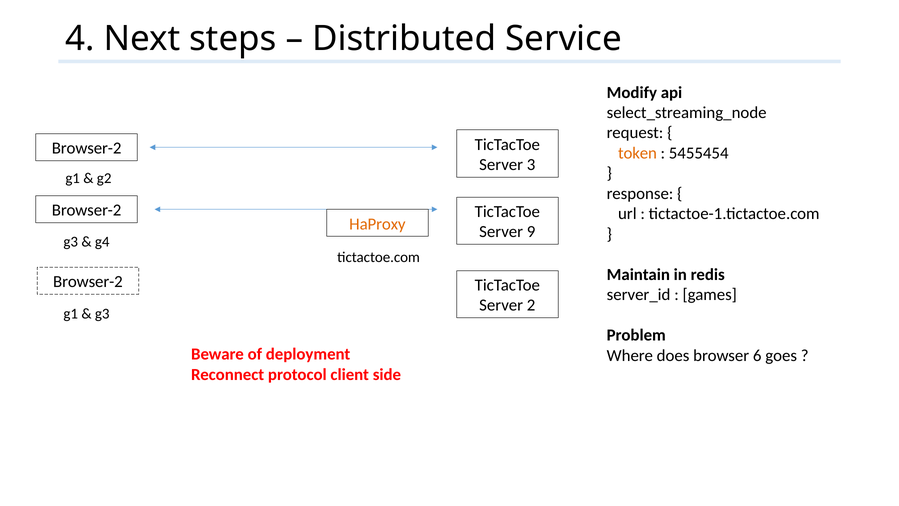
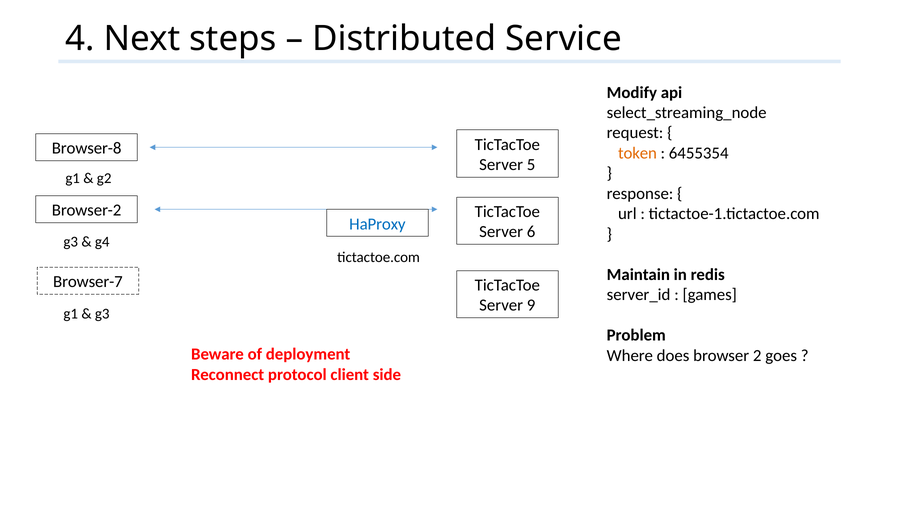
Browser-2 at (87, 148): Browser-2 -> Browser-8
5455454: 5455454 -> 6455354
3: 3 -> 5
HaProxy colour: orange -> blue
9: 9 -> 6
Browser-2 at (88, 282): Browser-2 -> Browser-7
2: 2 -> 9
6: 6 -> 2
